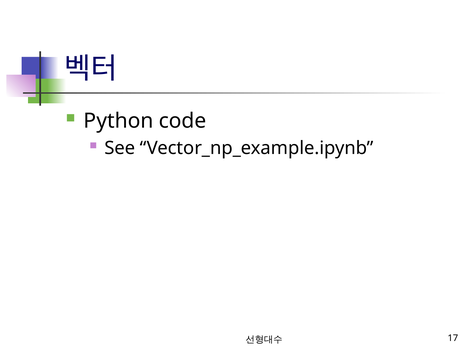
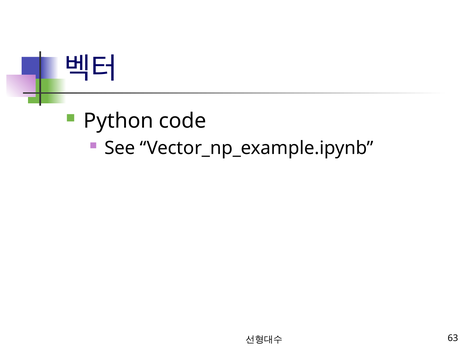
17: 17 -> 63
